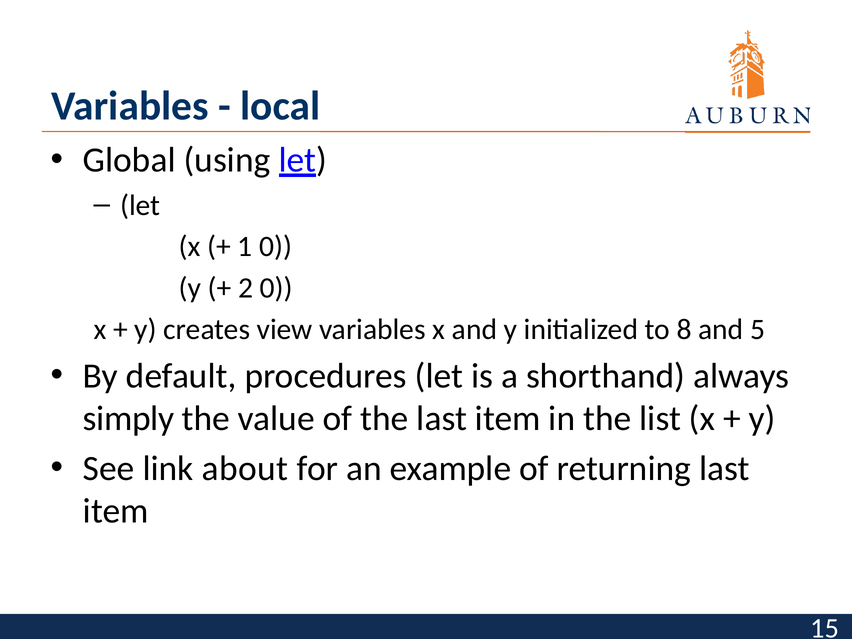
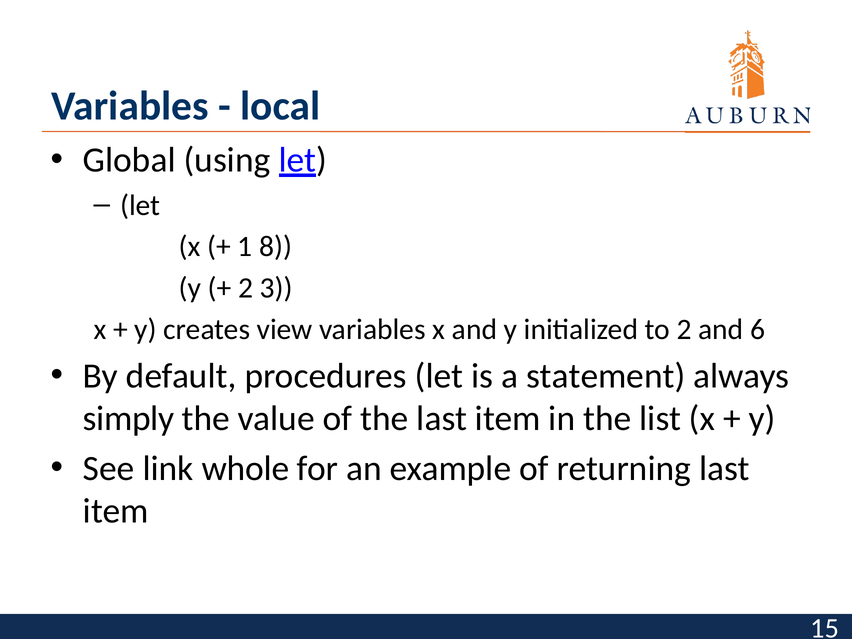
1 0: 0 -> 8
2 0: 0 -> 3
to 8: 8 -> 2
5: 5 -> 6
shorthand: shorthand -> statement
about: about -> whole
